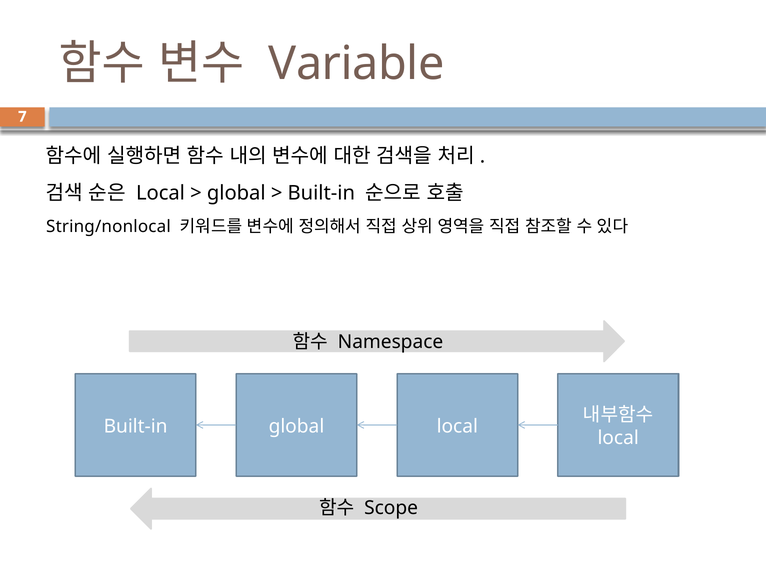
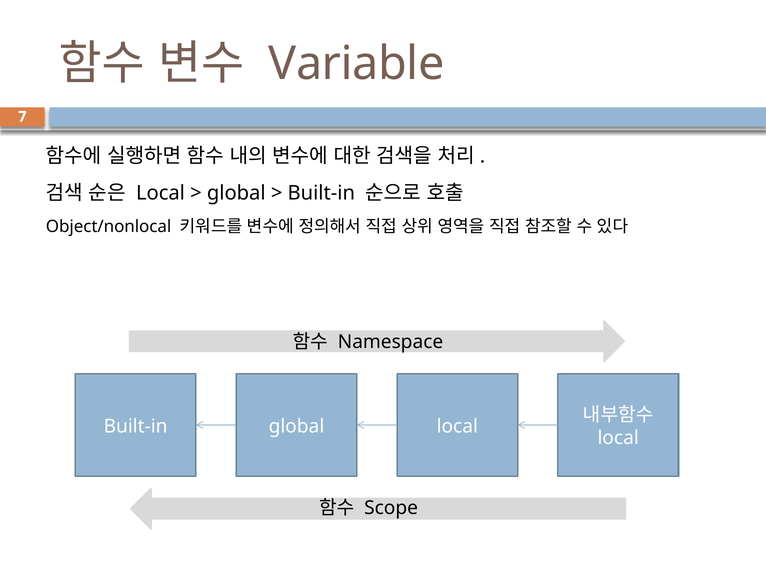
String/nonlocal: String/nonlocal -> Object/nonlocal
